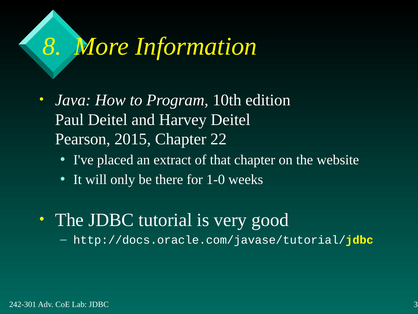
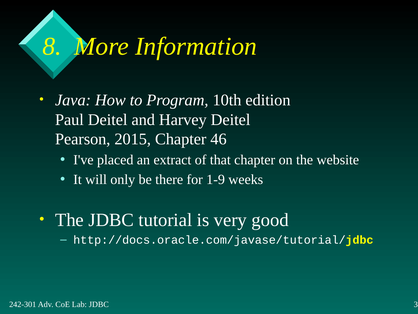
22: 22 -> 46
1-0: 1-0 -> 1-9
